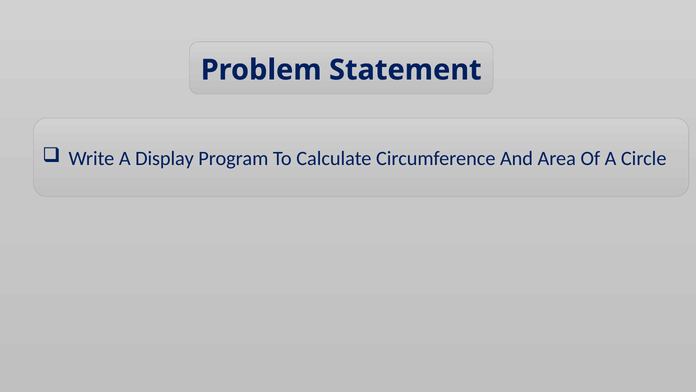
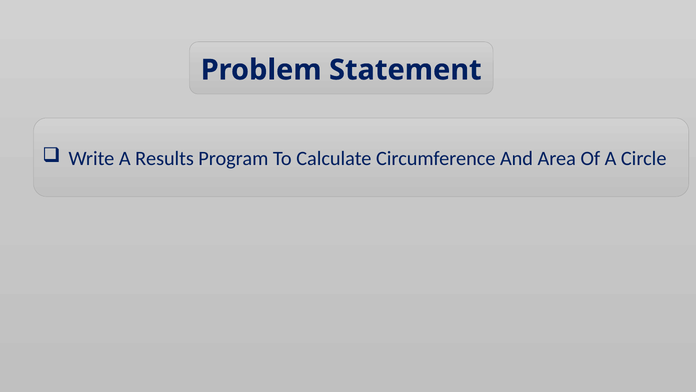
Display: Display -> Results
